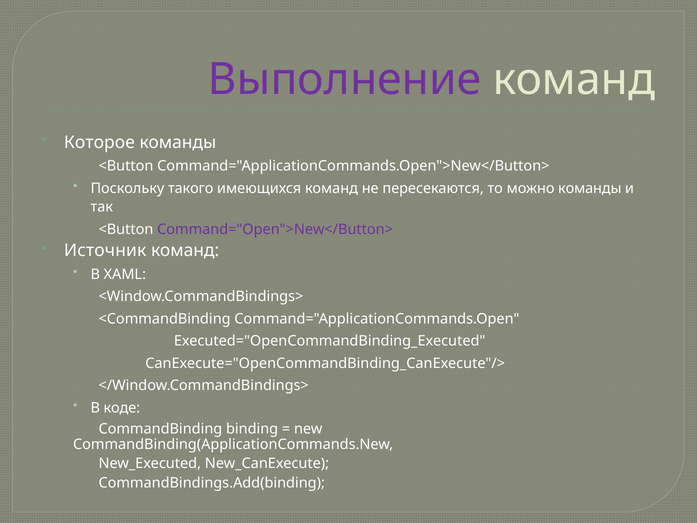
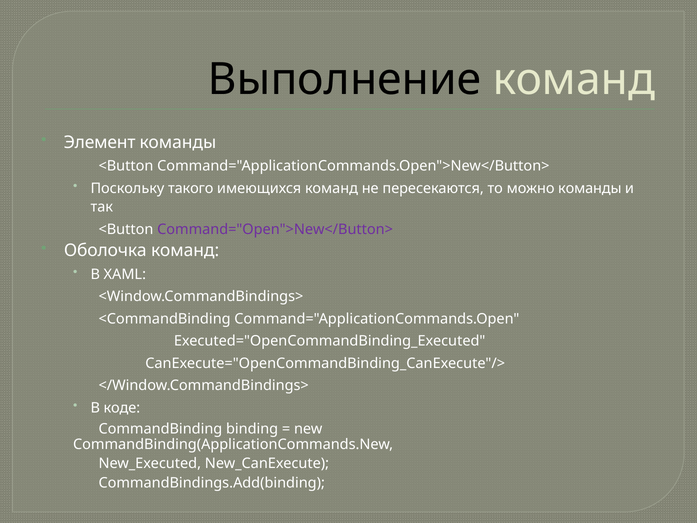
Выполнение colour: purple -> black
Которое: Которое -> Элемент
Источник: Источник -> Оболочка
